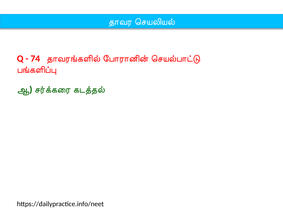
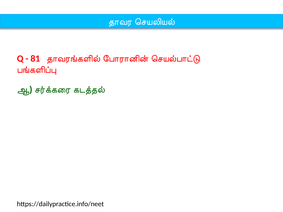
74: 74 -> 81
